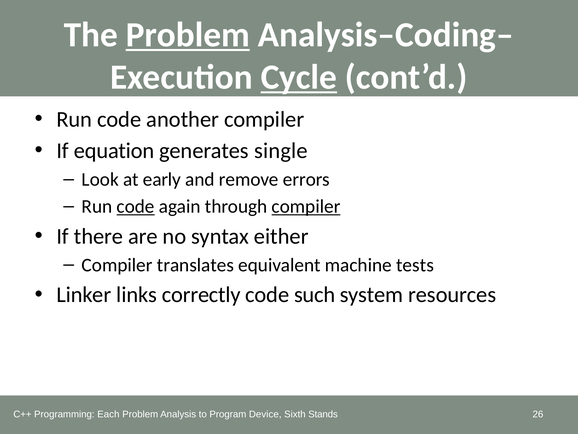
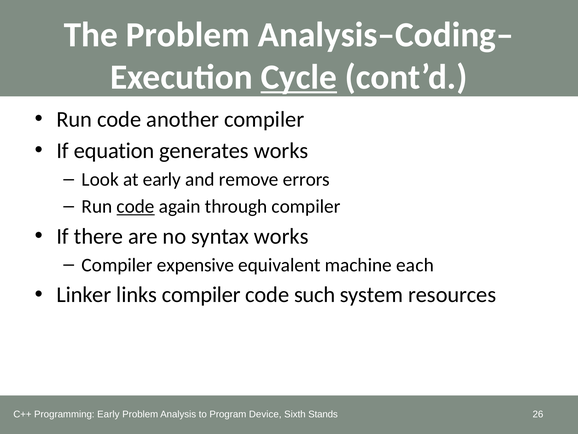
Problem at (188, 35) underline: present -> none
generates single: single -> works
compiler at (306, 206) underline: present -> none
syntax either: either -> works
translates: translates -> expensive
tests: tests -> each
links correctly: correctly -> compiler
Programming Each: Each -> Early
